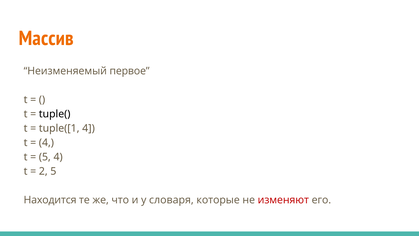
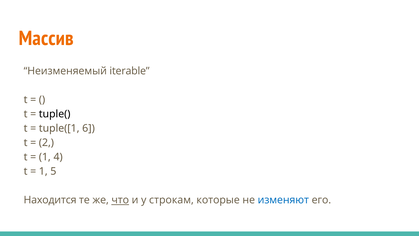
первое: первое -> iterable
tuple([1 4: 4 -> 6
4 at (46, 143): 4 -> 2
5 at (45, 157): 5 -> 1
2 at (43, 171): 2 -> 1
что underline: none -> present
словаря: словаря -> строкам
изменяют colour: red -> blue
